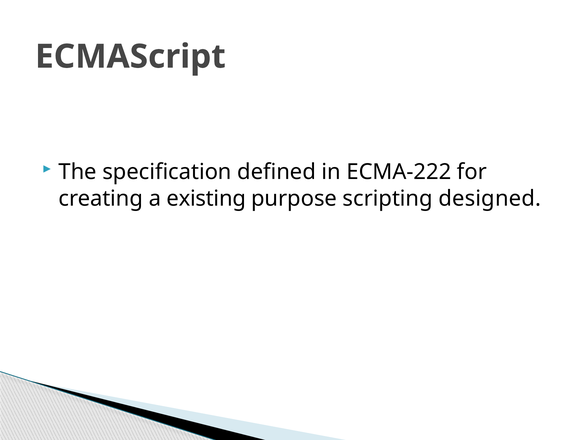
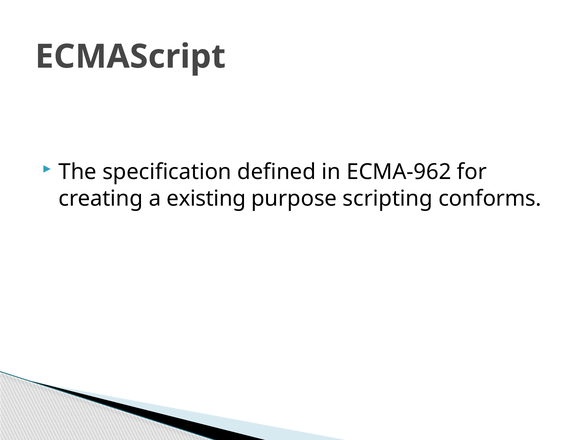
ECMA-222: ECMA-222 -> ECMA-962
designed: designed -> conforms
